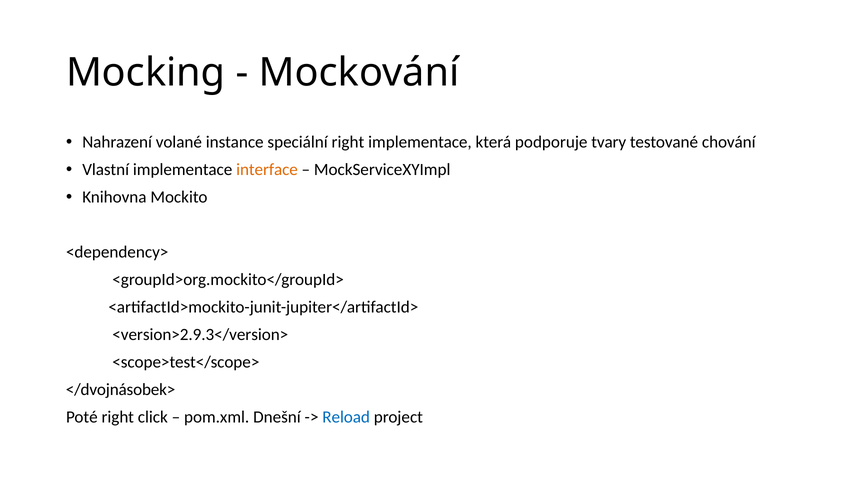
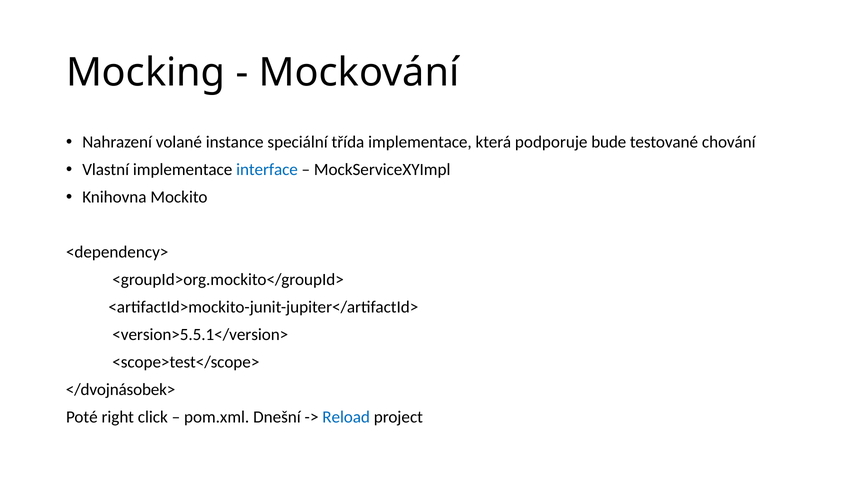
speciální right: right -> třída
tvary: tvary -> bude
interface colour: orange -> blue
<version>2.9.3</version>: <version>2.9.3</version> -> <version>5.5.1</version>
